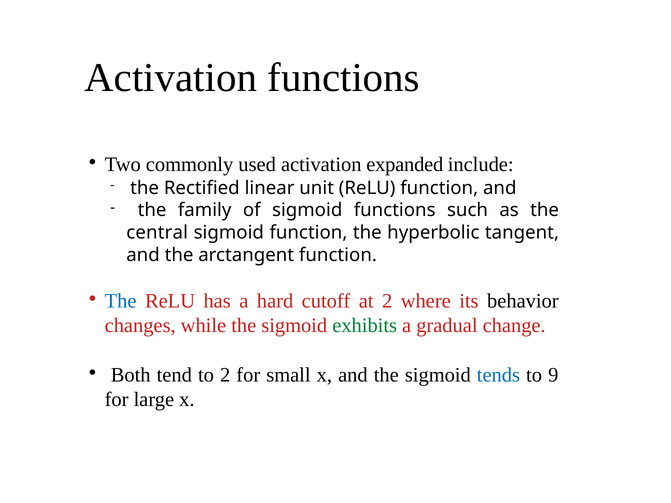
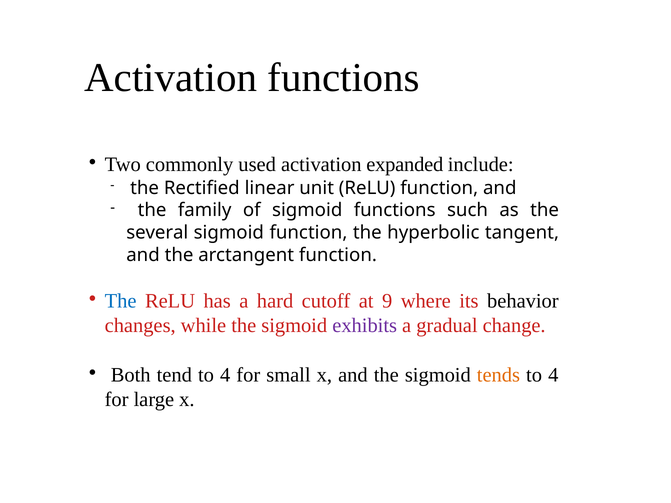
central: central -> several
at 2: 2 -> 9
exhibits colour: green -> purple
tend to 2: 2 -> 4
tends colour: blue -> orange
9 at (553, 375): 9 -> 4
